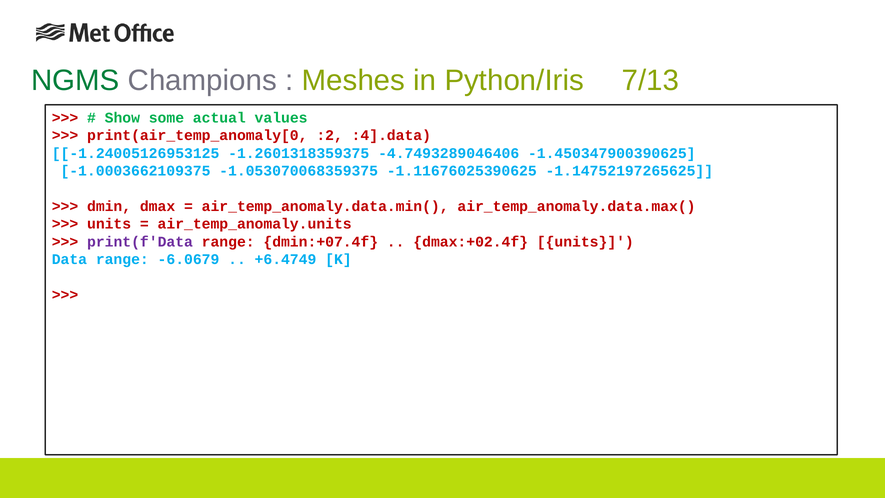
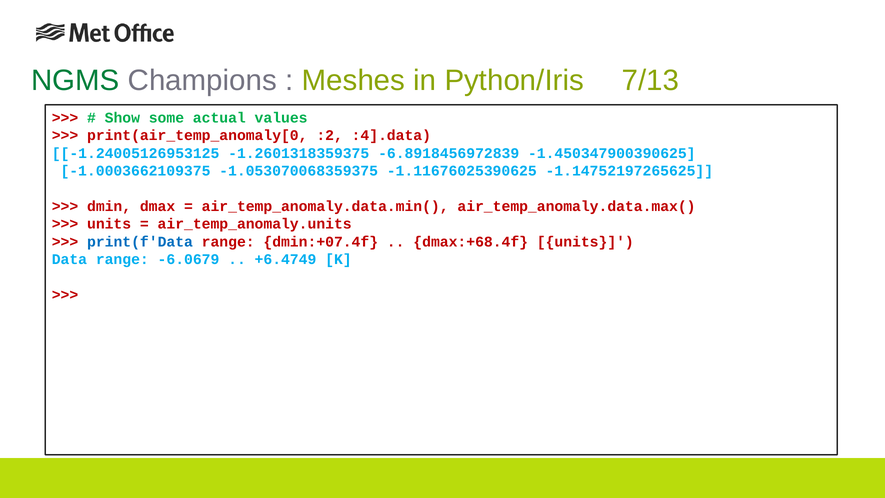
-4.7493289046406: -4.7493289046406 -> -6.8918456972839
print(f'Data colour: purple -> blue
dmax:+02.4f: dmax:+02.4f -> dmax:+68.4f
